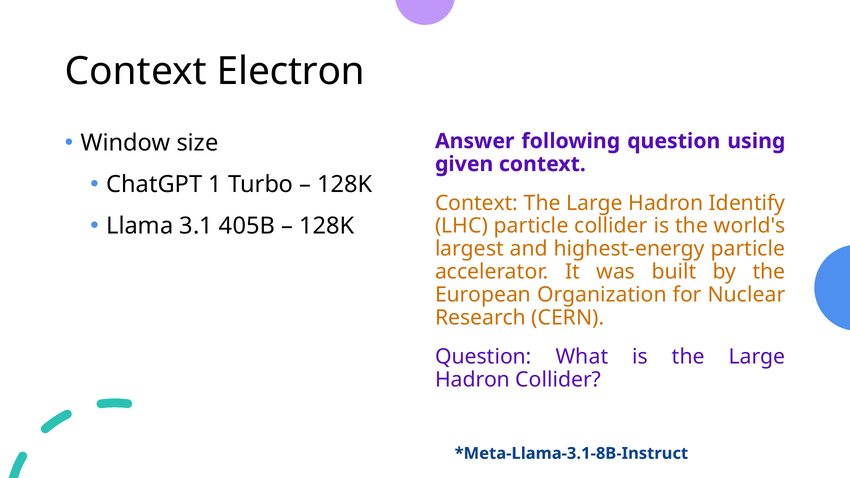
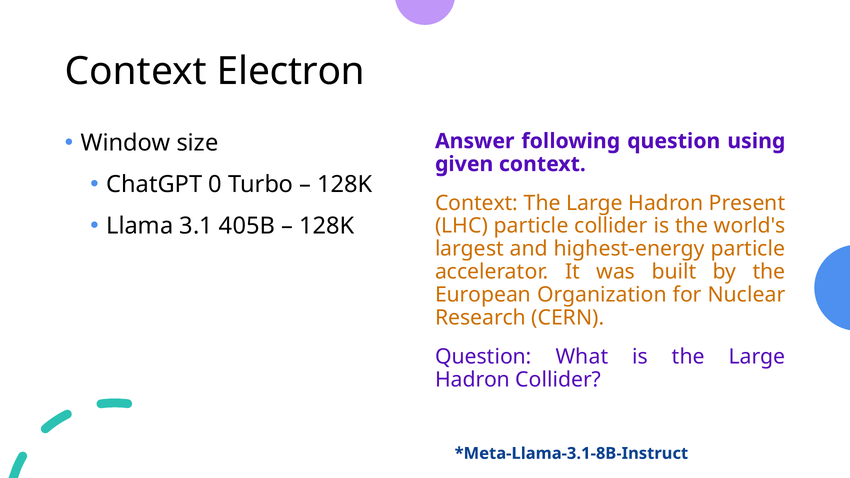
1: 1 -> 0
Identify: Identify -> Present
